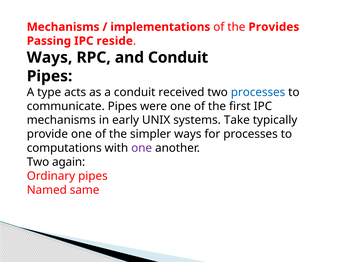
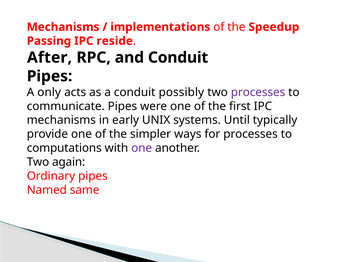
Provides: Provides -> Speedup
Ways at (50, 58): Ways -> After
type: type -> only
received: received -> possibly
processes at (258, 92) colour: blue -> purple
Take: Take -> Until
